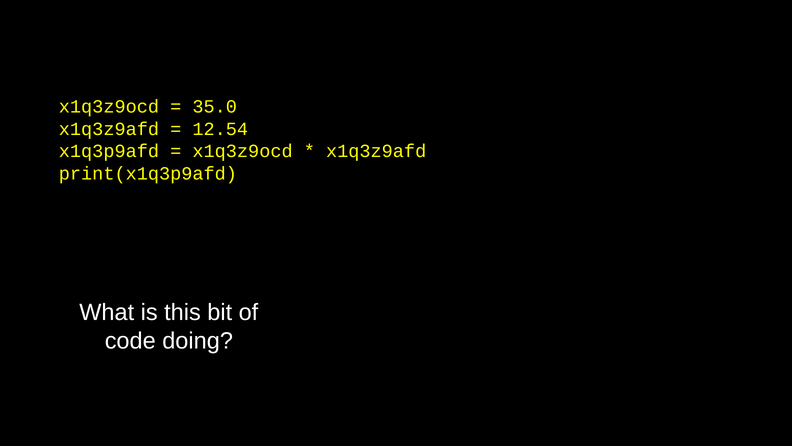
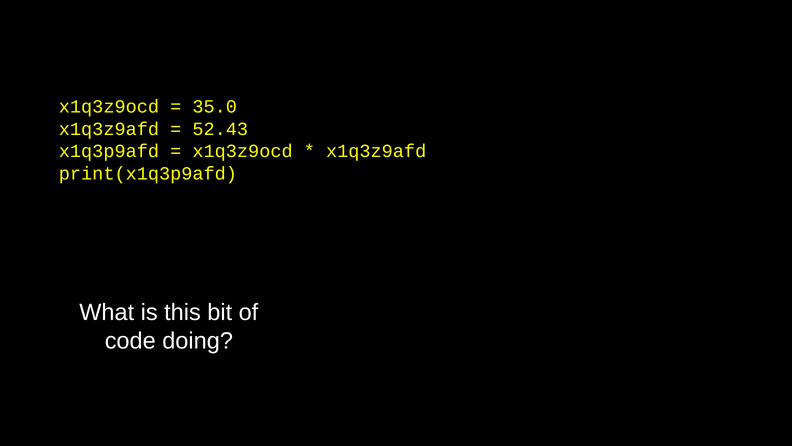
12.54: 12.54 -> 52.43
